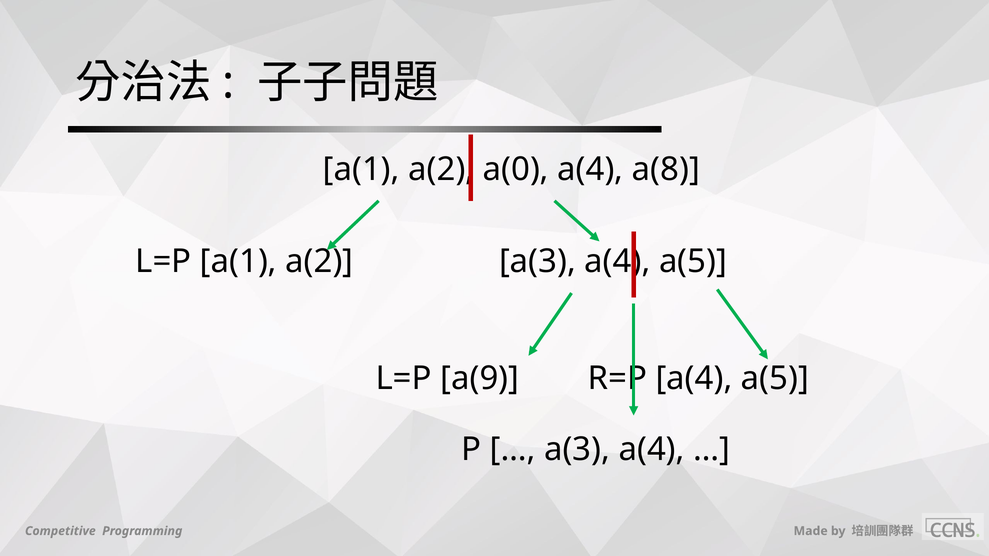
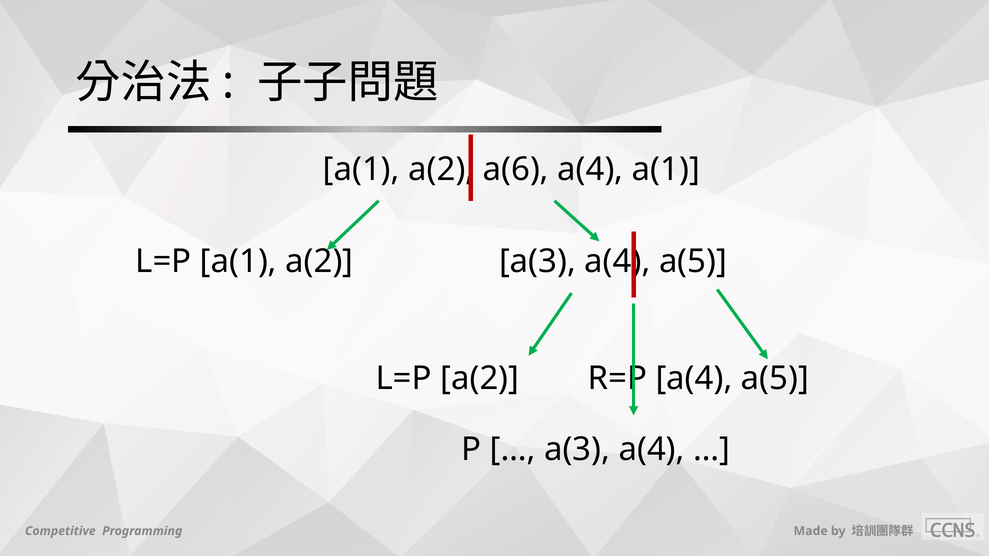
a(0: a(0 -> a(6
a(4 a(8: a(8 -> a(1
L=P a(9: a(9 -> a(2
